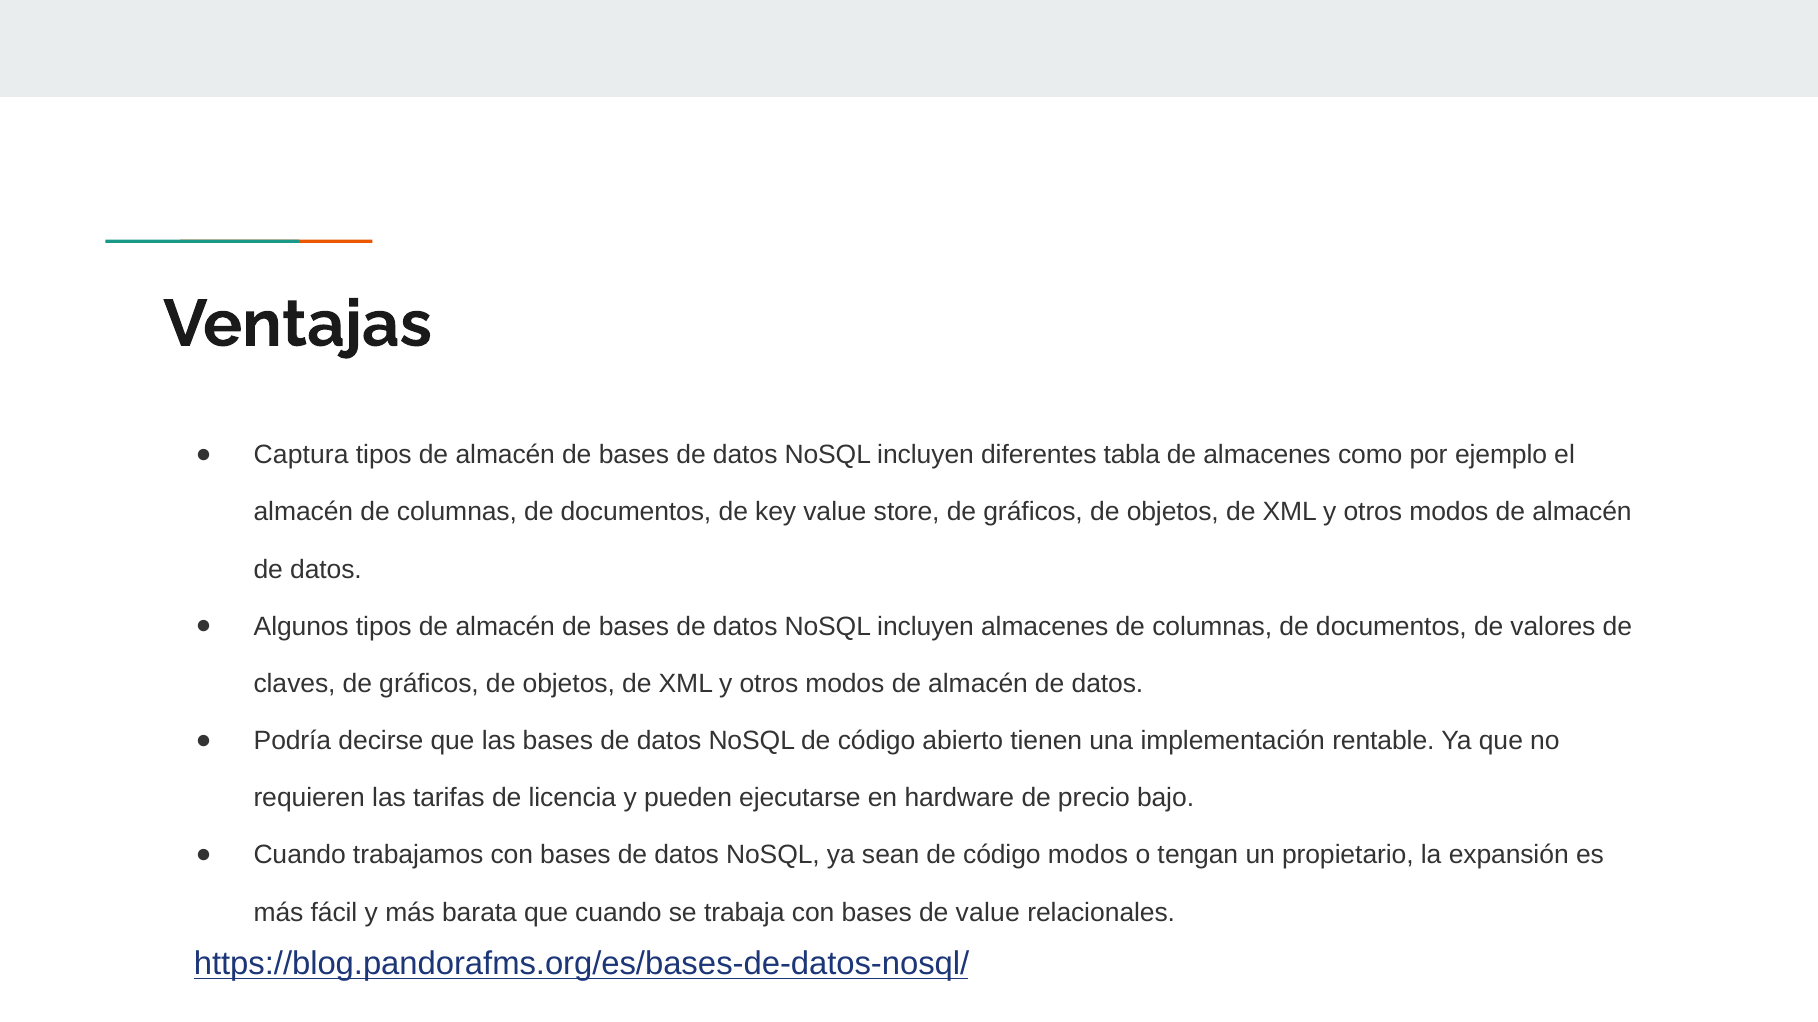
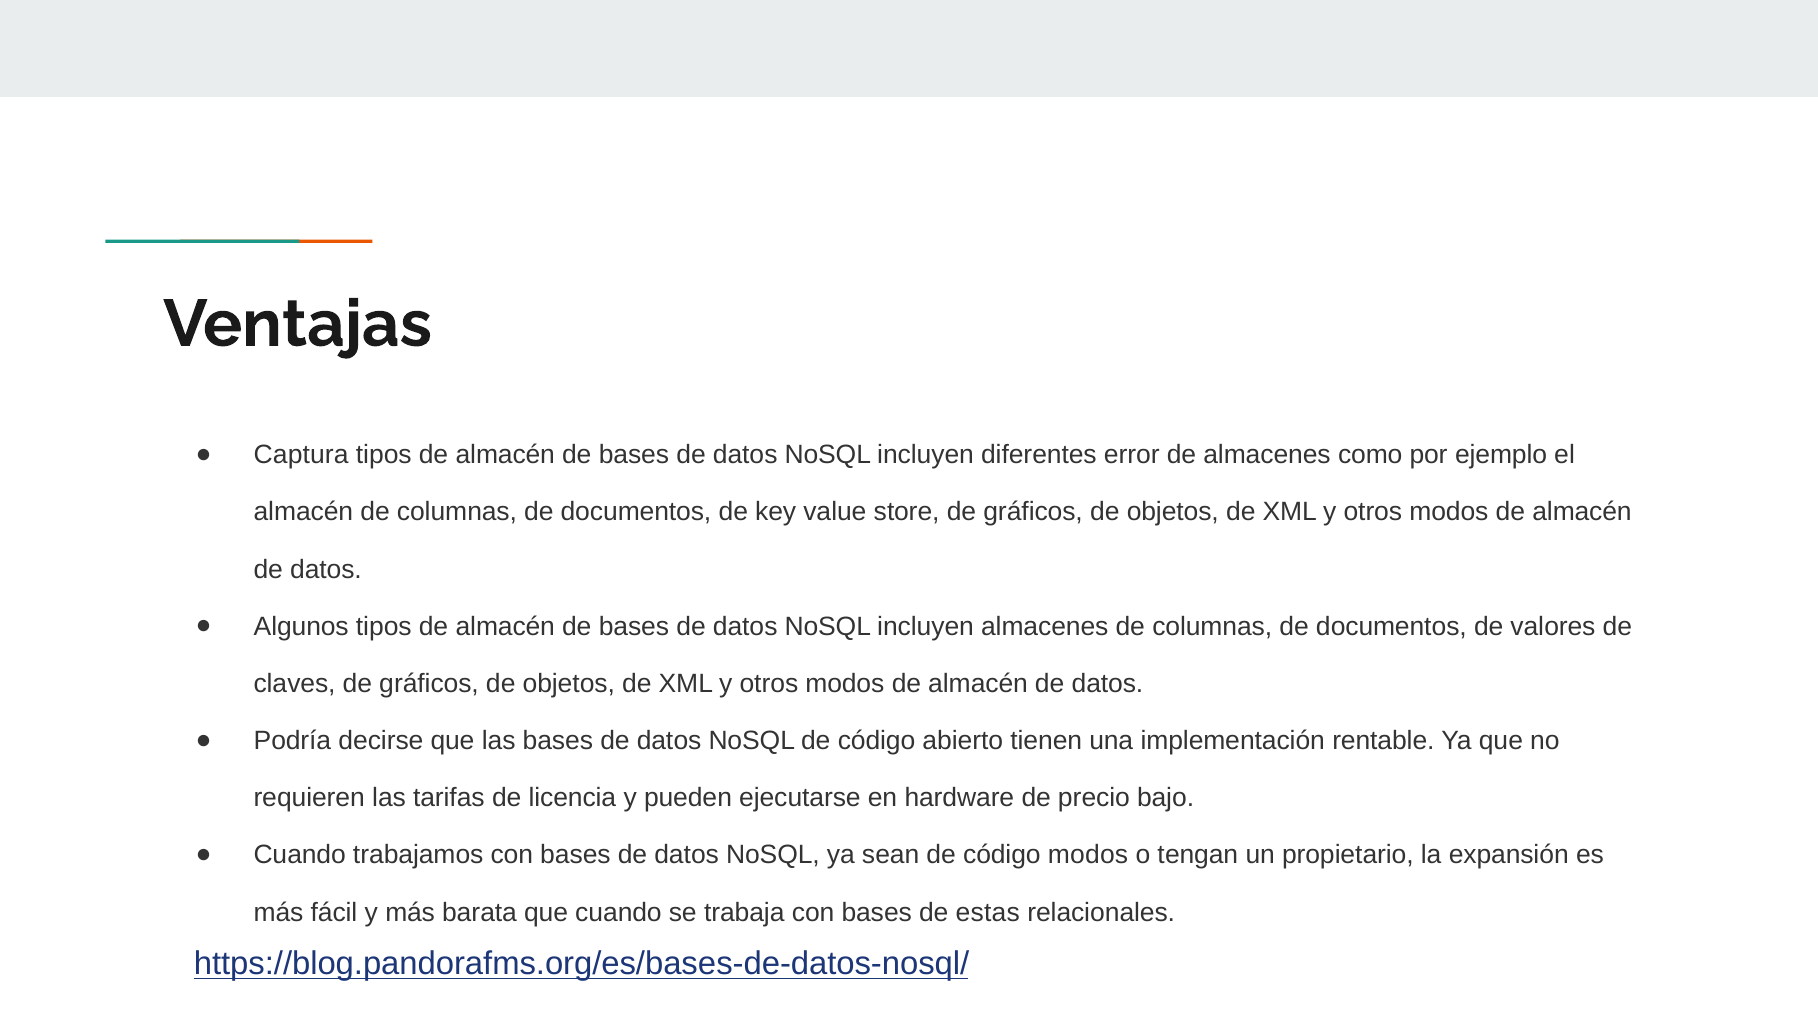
tabla: tabla -> error
de value: value -> estas
